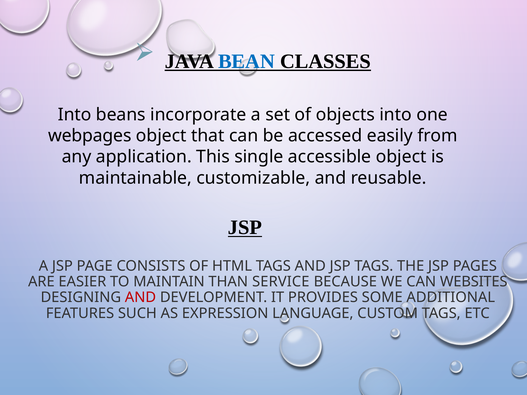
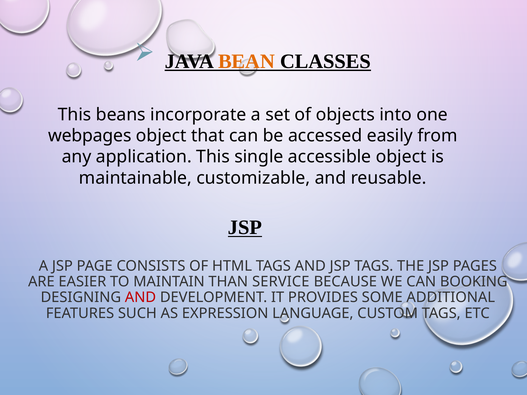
BEAN colour: blue -> orange
Into at (75, 115): Into -> This
WEBSITES: WEBSITES -> BOOKING
